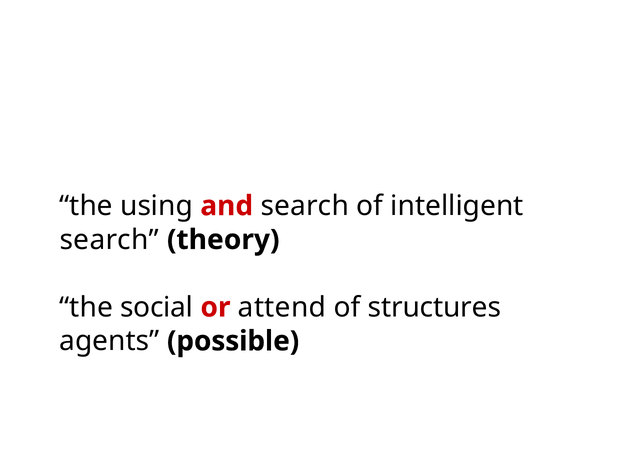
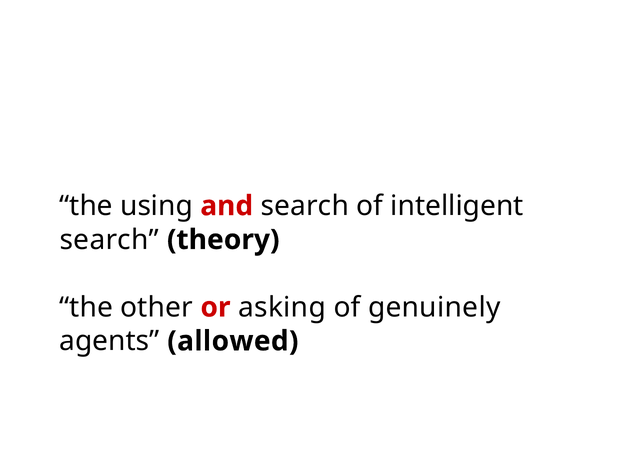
social: social -> other
attend: attend -> asking
structures: structures -> genuinely
possible: possible -> allowed
